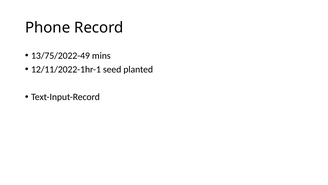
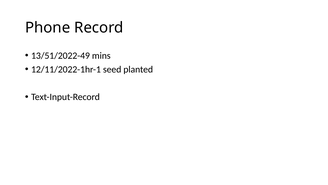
13/75/2022-49: 13/75/2022-49 -> 13/51/2022-49
